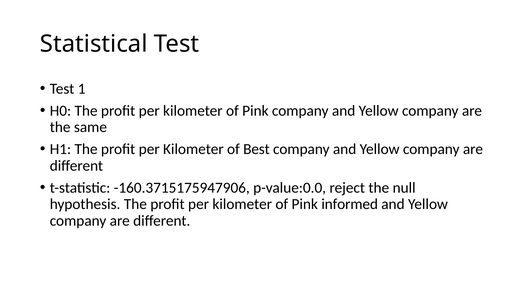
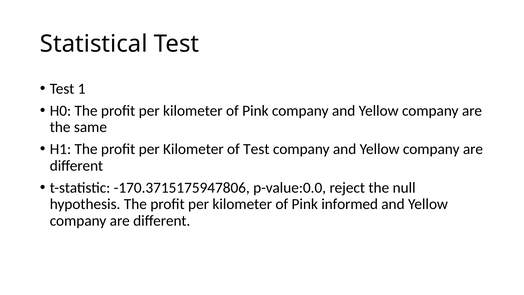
of Best: Best -> Test
-160.3715175947906: -160.3715175947906 -> -170.3715175947806
